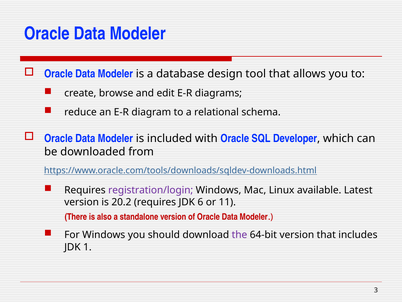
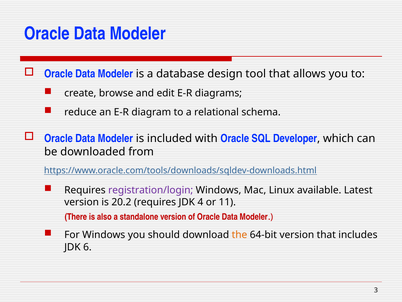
6: 6 -> 4
the colour: purple -> orange
1: 1 -> 6
